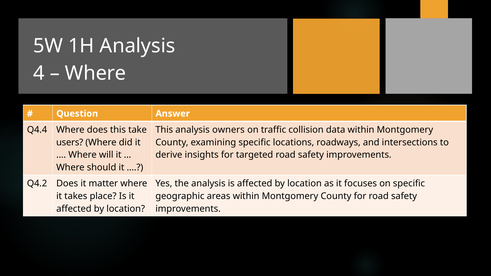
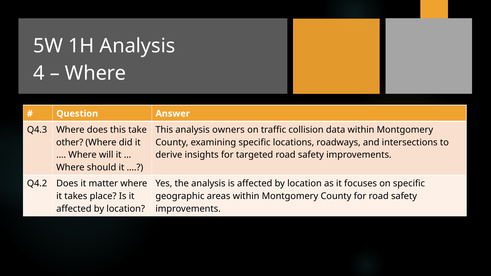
Q4.4: Q4.4 -> Q4.3
users: users -> other
